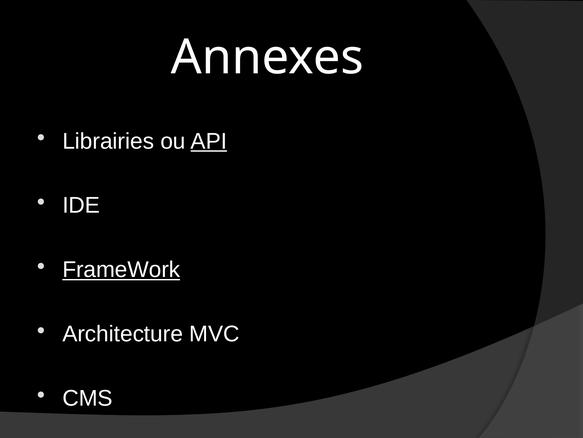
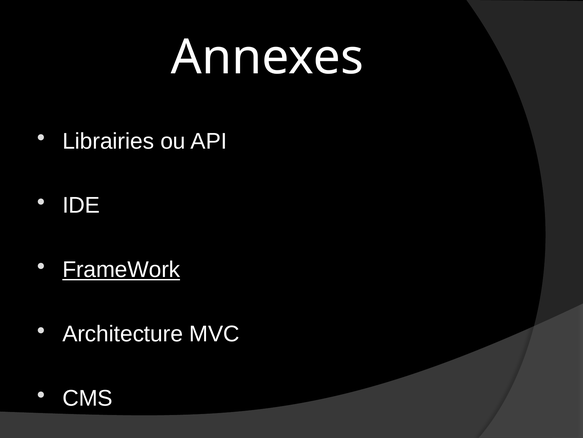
API underline: present -> none
